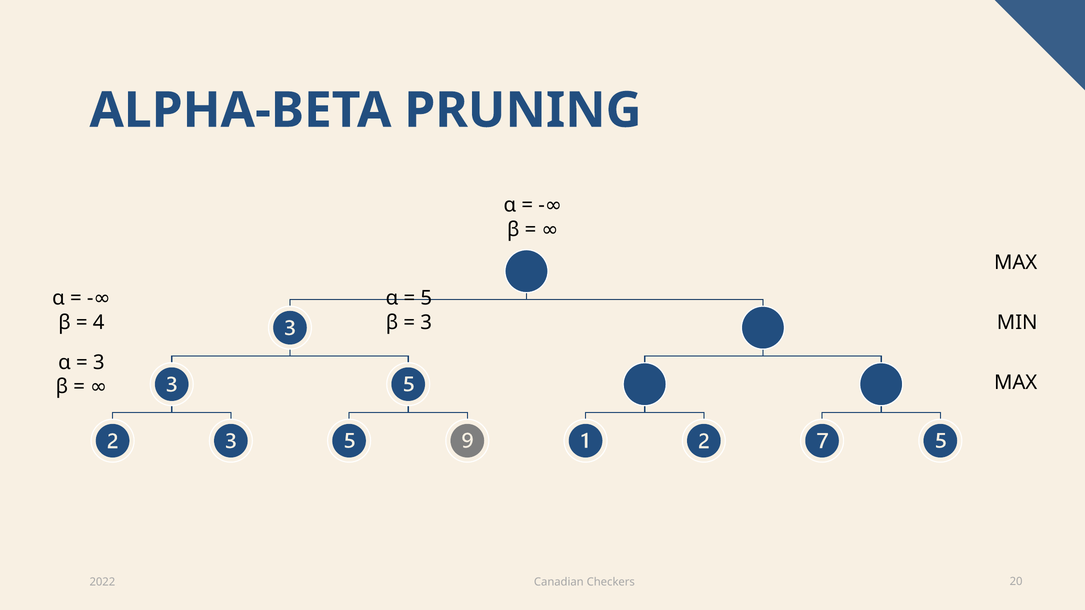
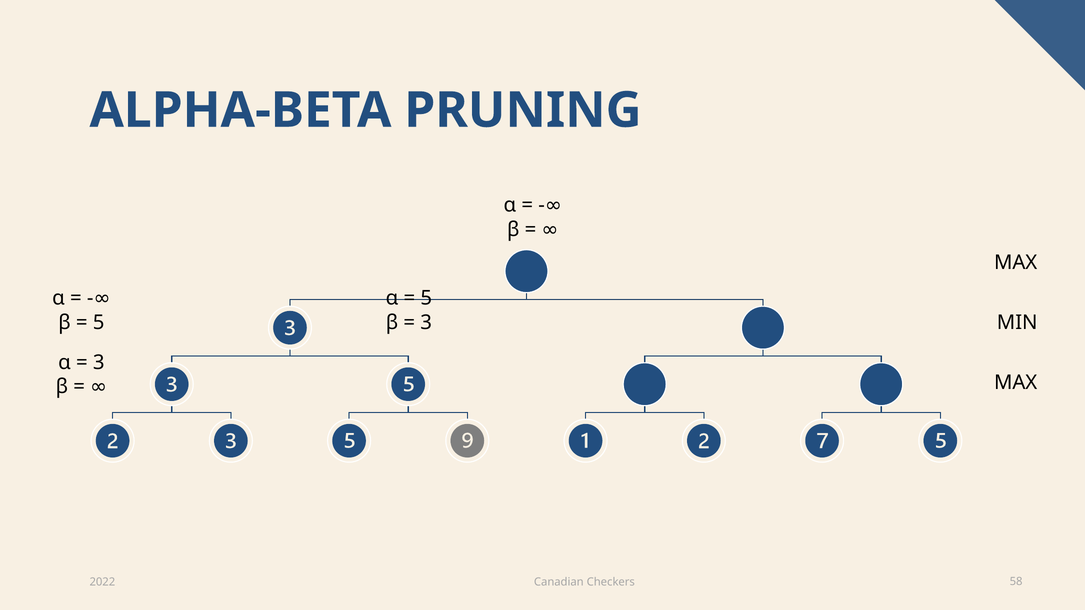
4 at (99, 323): 4 -> 5
20: 20 -> 58
